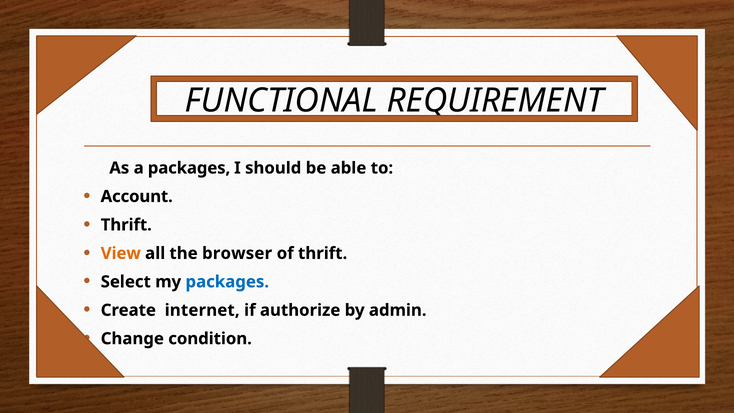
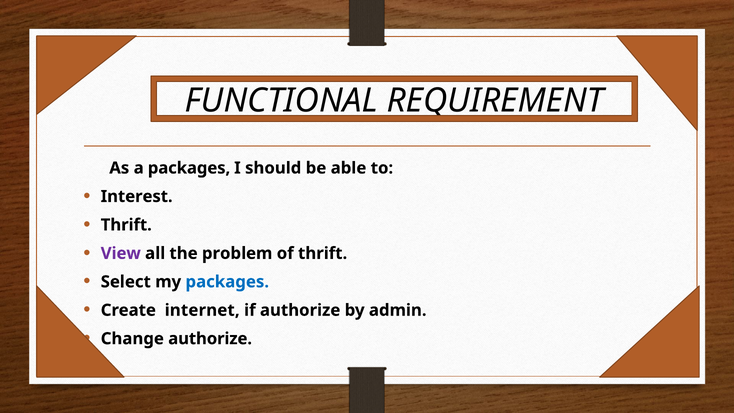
Account: Account -> Interest
View colour: orange -> purple
browser: browser -> problem
condition at (210, 339): condition -> authorize
